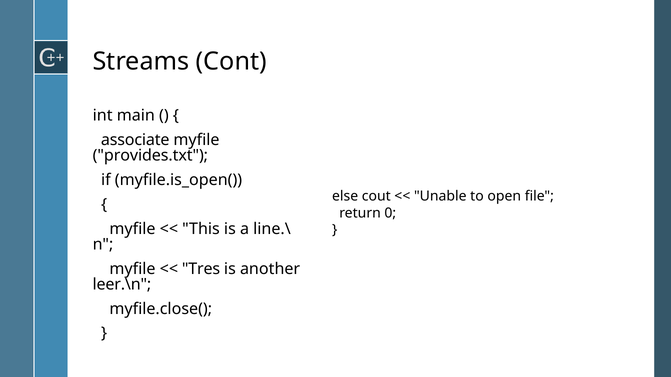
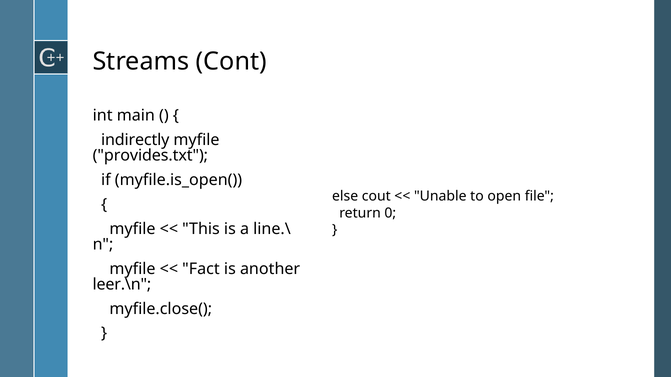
associate: associate -> indirectly
Tres: Tres -> Fact
